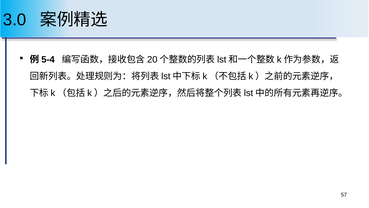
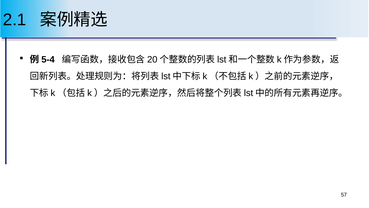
3.0: 3.0 -> 2.1
